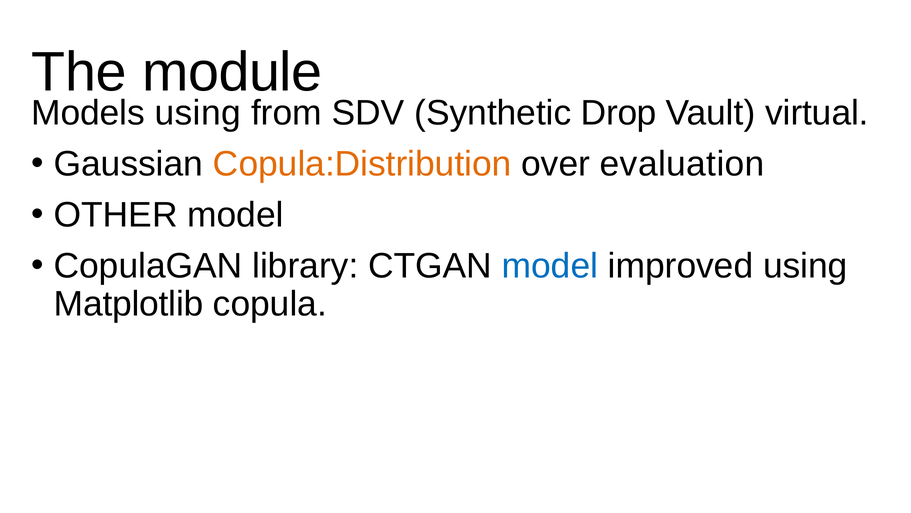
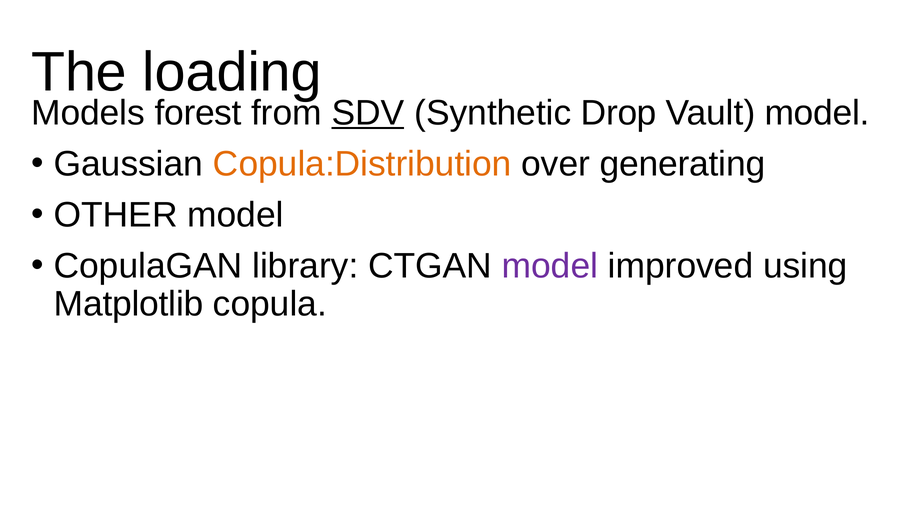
module: module -> loading
Models using: using -> forest
SDV underline: none -> present
Vault virtual: virtual -> model
evaluation: evaluation -> generating
model at (550, 266) colour: blue -> purple
